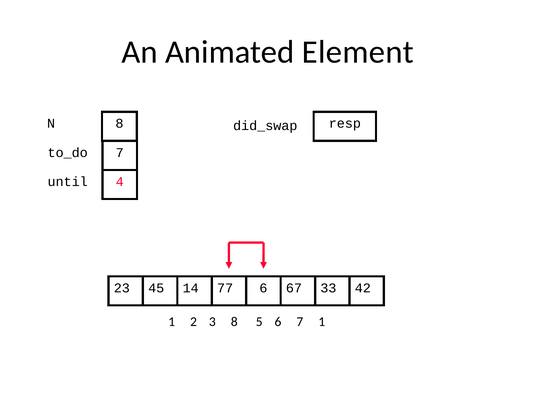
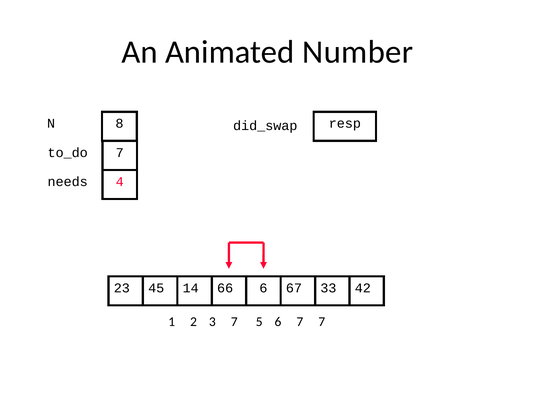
Element: Element -> Number
until: until -> needs
77: 77 -> 66
3 8: 8 -> 7
7 1: 1 -> 7
